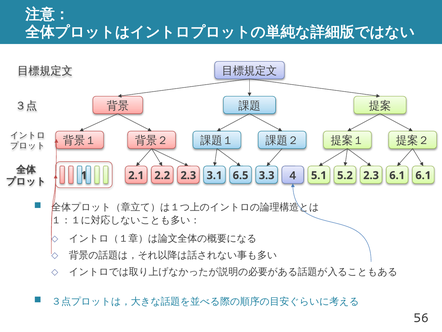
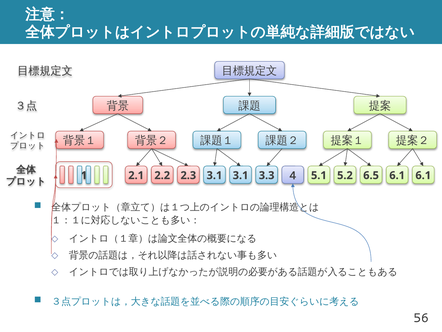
3.1 6.5: 6.5 -> 3.1
5.2 2.3: 2.3 -> 6.5
